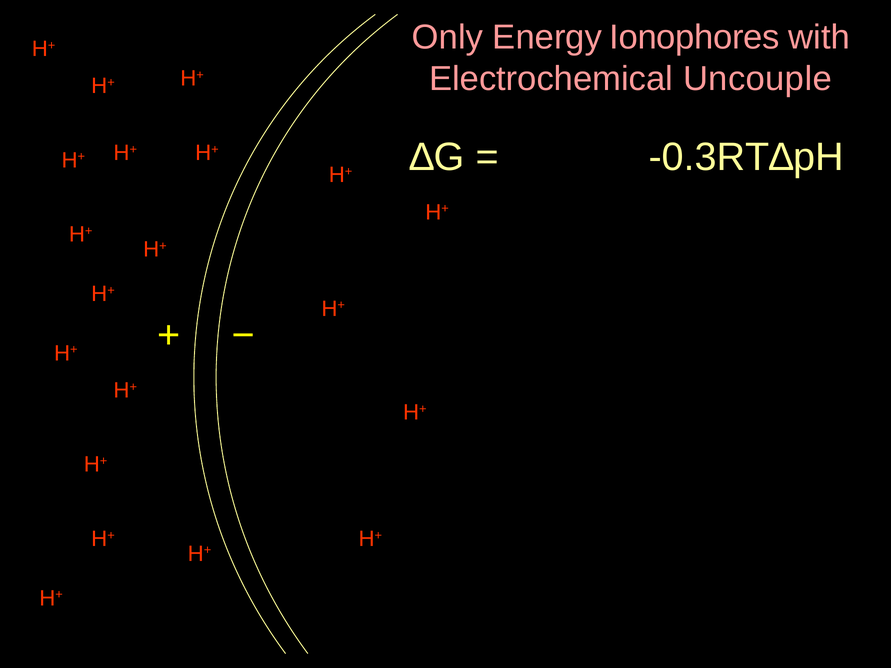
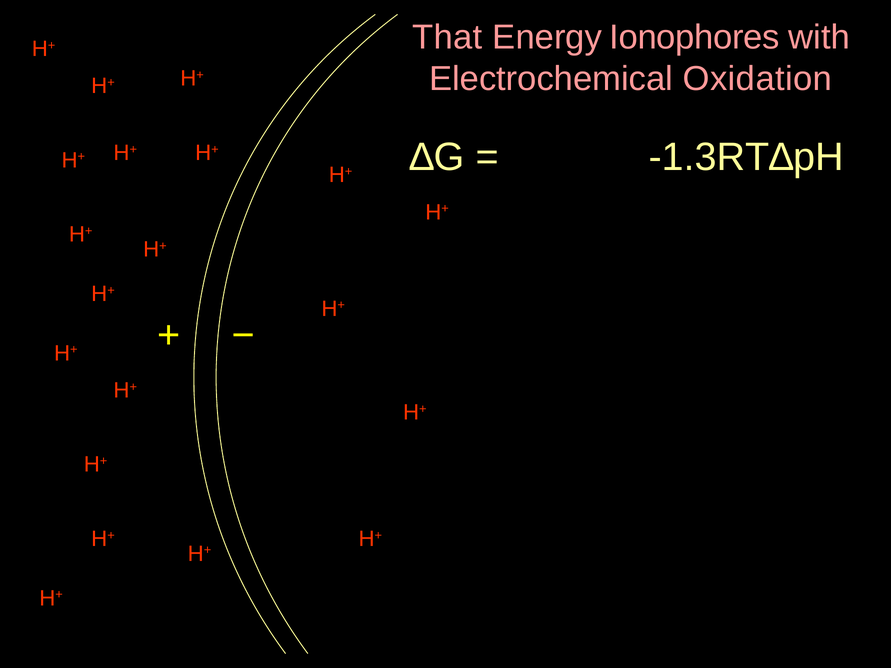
Only: Only -> That
Uncouple: Uncouple -> Oxidation
-0.3RT∆pH: -0.3RT∆pH -> -1.3RT∆pH
